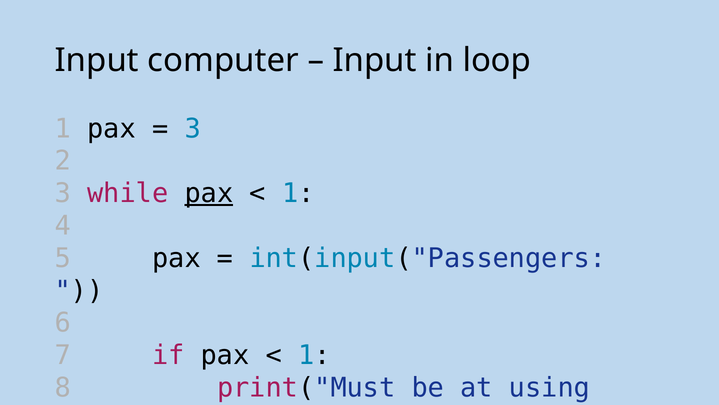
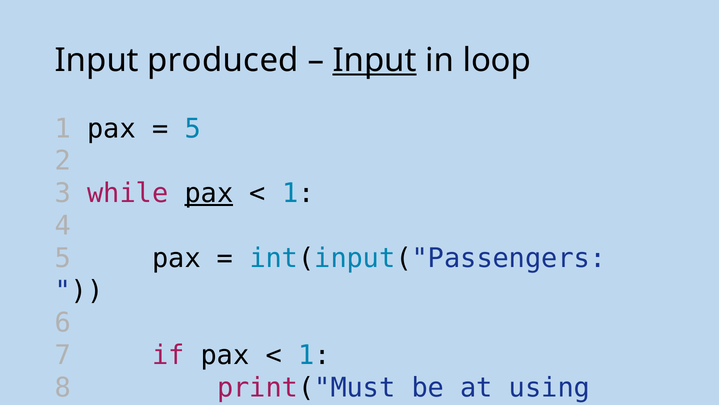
computer: computer -> produced
Input at (375, 60) underline: none -> present
3 at (193, 128): 3 -> 5
